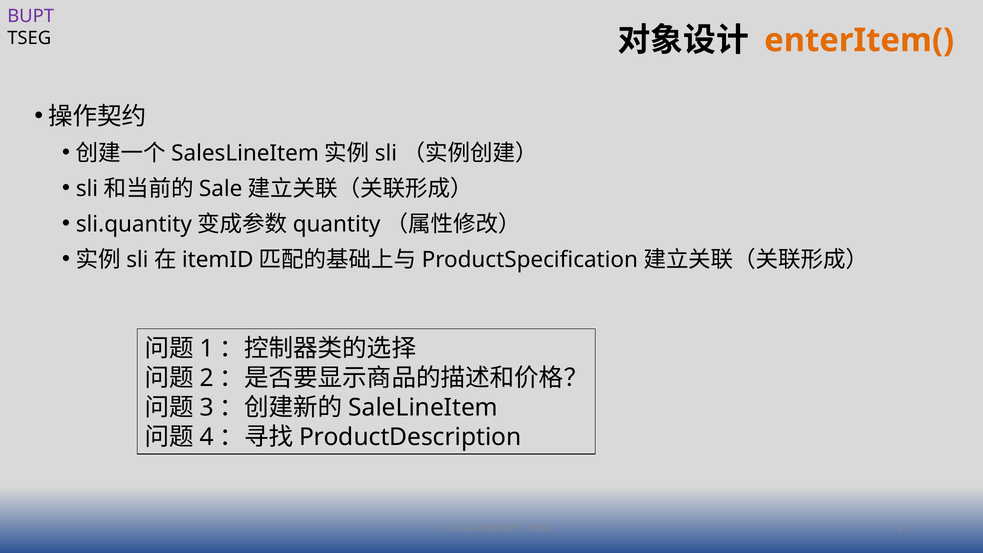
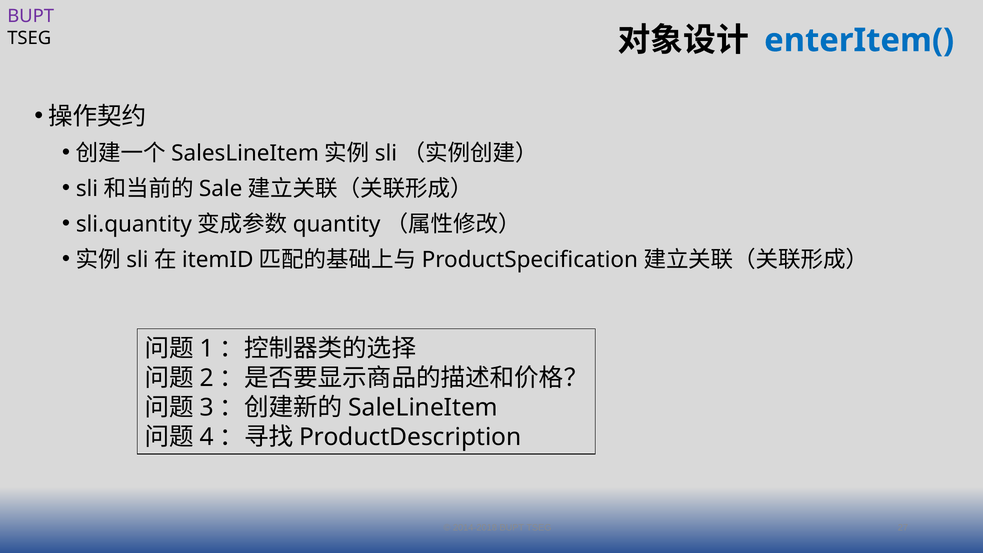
enterItem( colour: orange -> blue
